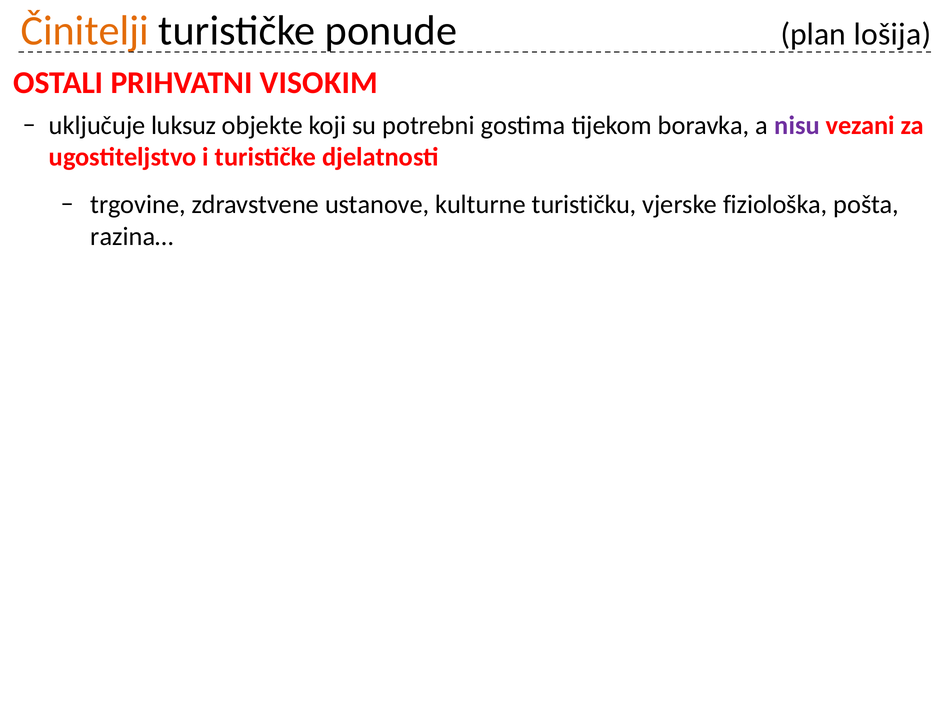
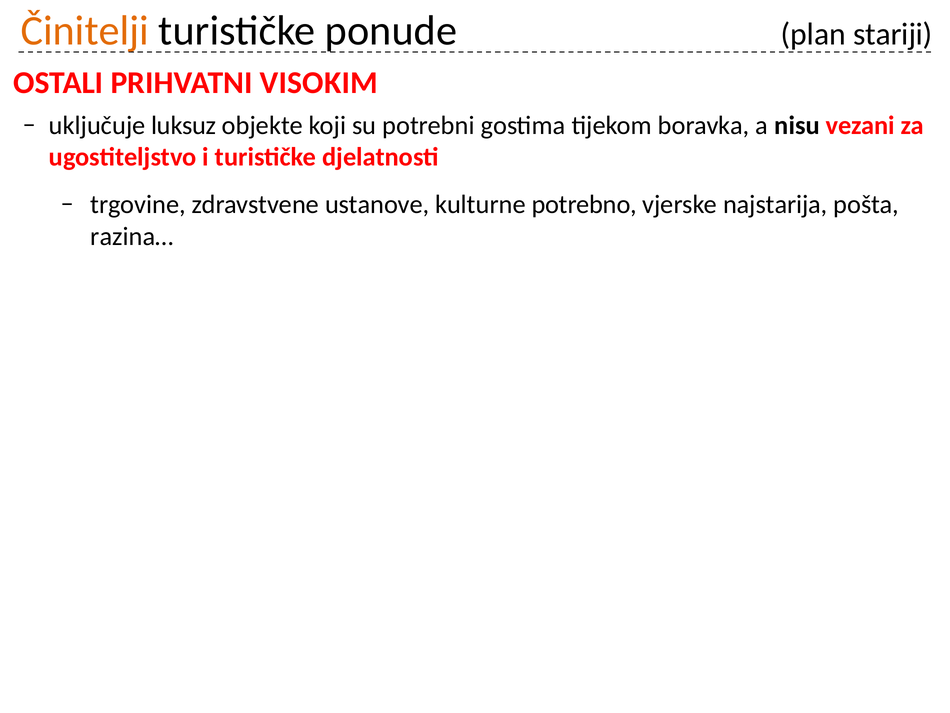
lošija: lošija -> stariji
nisu colour: purple -> black
turističku: turističku -> potrebno
fiziološka: fiziološka -> najstarija
